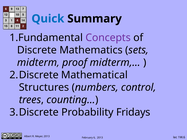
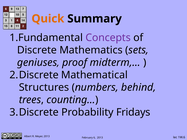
Quick colour: blue -> orange
midterm: midterm -> geniuses
control: control -> behind
